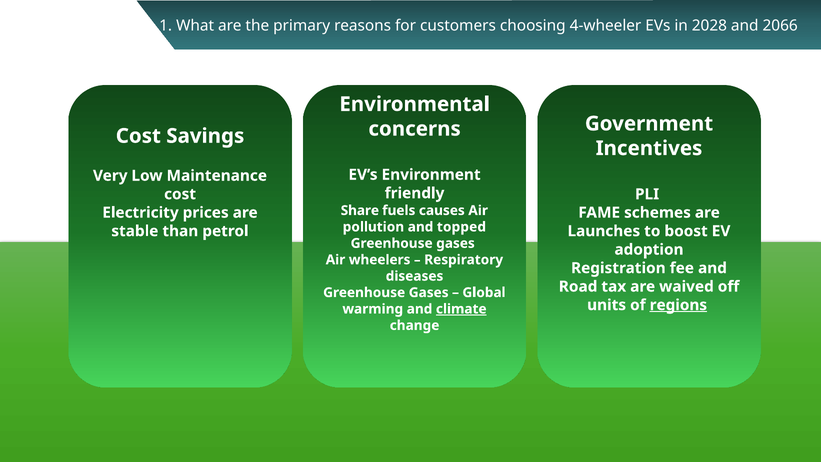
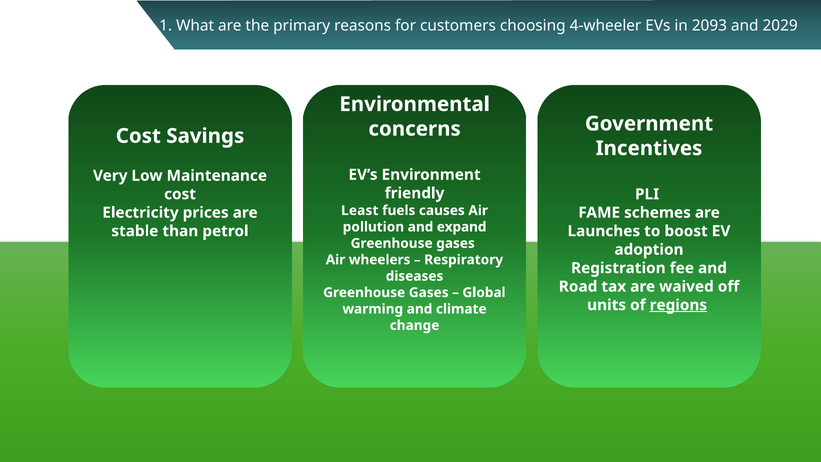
2028: 2028 -> 2093
2066: 2066 -> 2029
Share: Share -> Least
topped: topped -> expand
climate underline: present -> none
